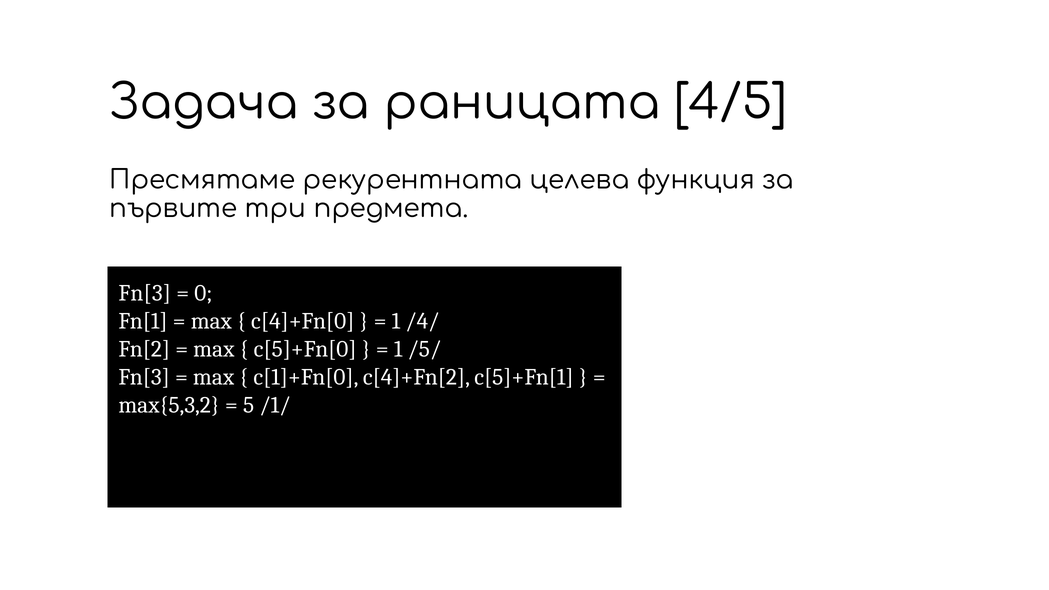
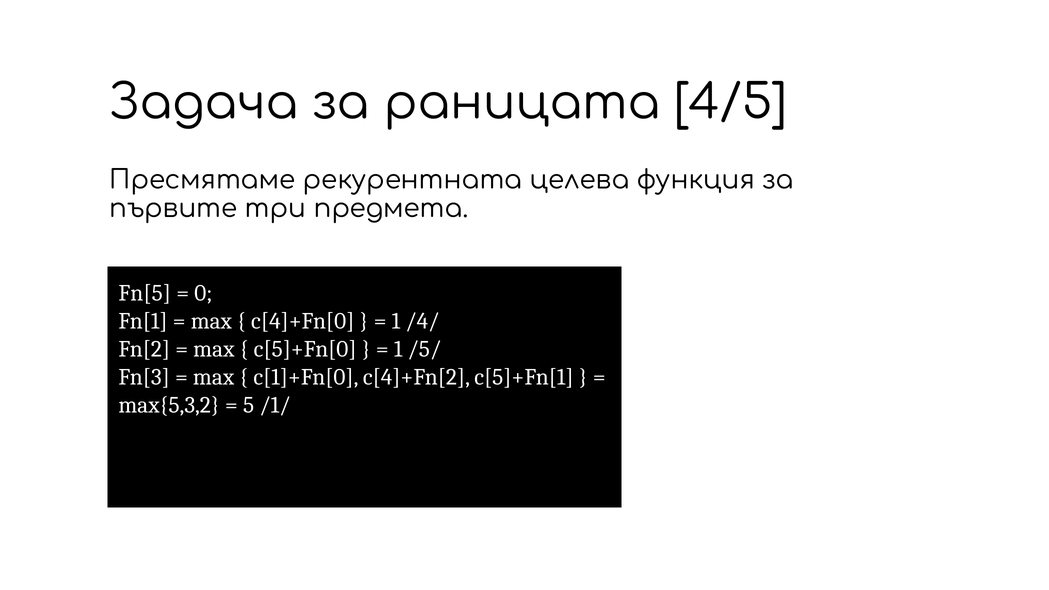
Fn[3 at (145, 293): Fn[3 -> Fn[5
